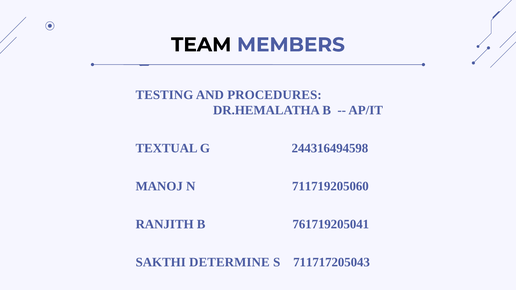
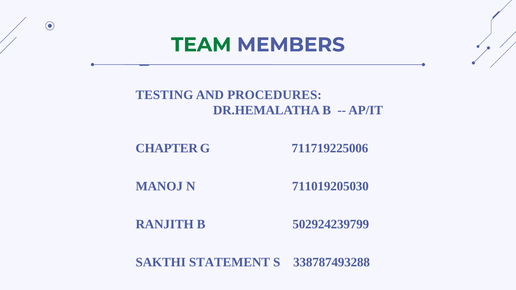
TEAM colour: black -> green
TEXTUAL: TEXTUAL -> CHAPTER
244316494598: 244316494598 -> 711719225006
711719205060: 711719205060 -> 711019205030
761719205041: 761719205041 -> 502924239799
DETERMINE: DETERMINE -> STATEMENT
711717205043: 711717205043 -> 338787493288
